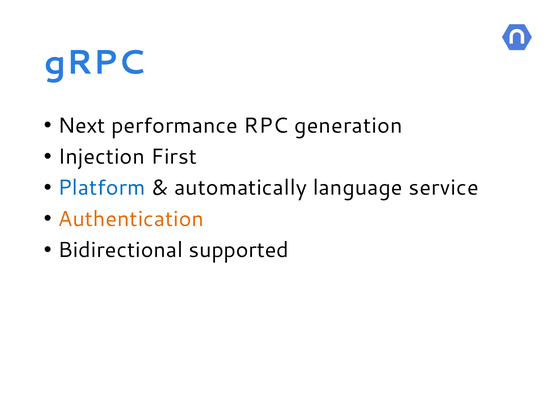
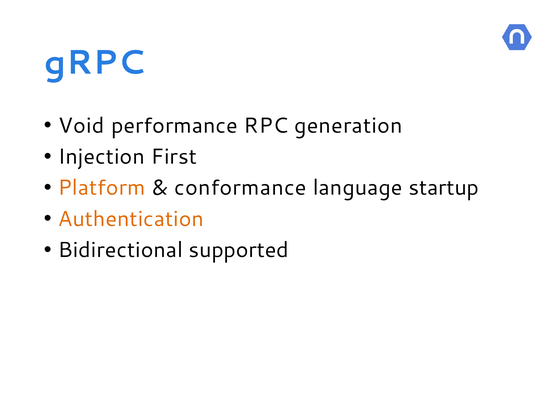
Next: Next -> Void
Platform colour: blue -> orange
automatically: automatically -> conformance
service: service -> startup
